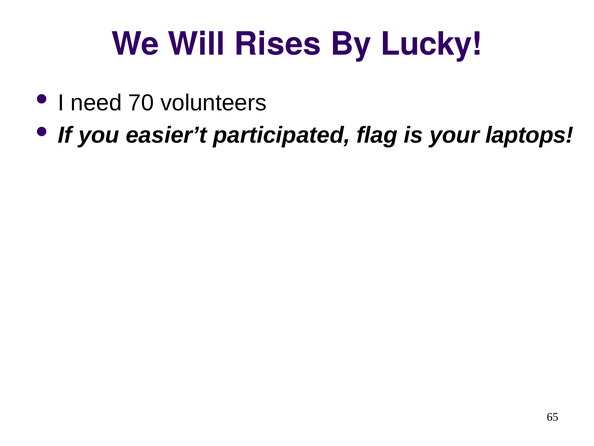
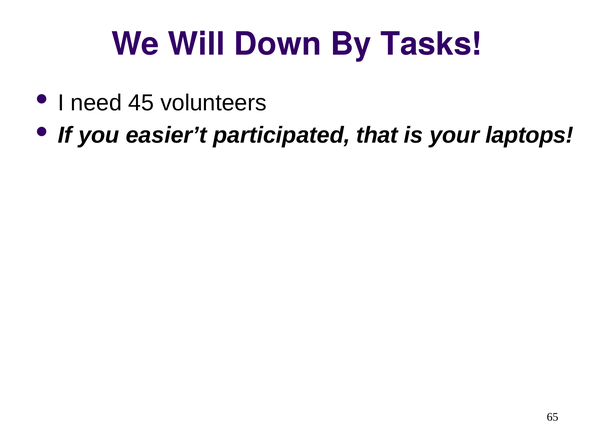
Rises: Rises -> Down
Lucky: Lucky -> Tasks
70: 70 -> 45
flag: flag -> that
